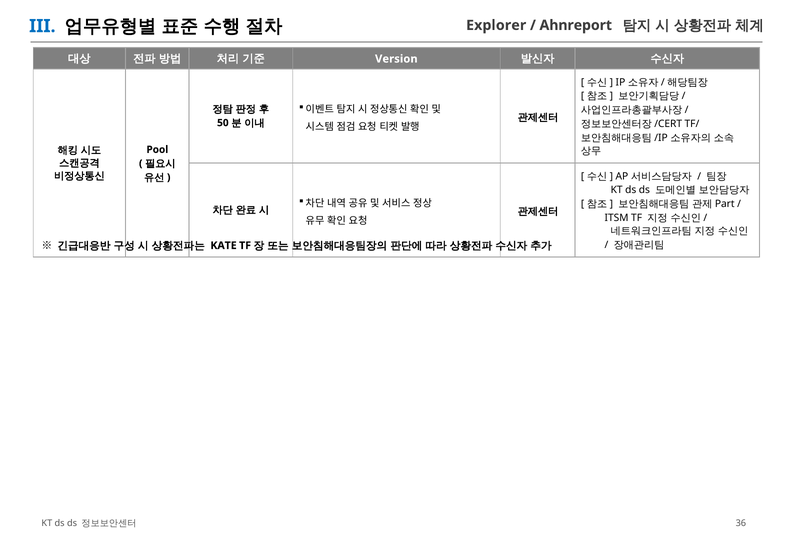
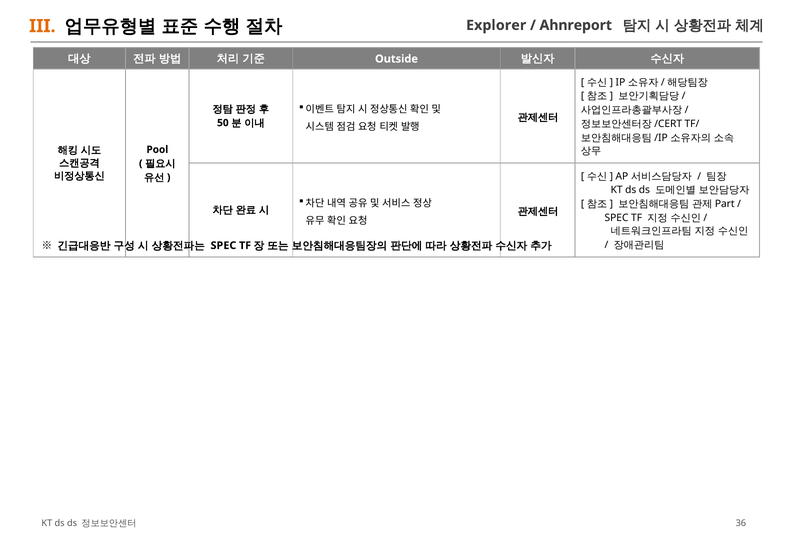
III colour: blue -> orange
Version: Version -> Outside
ITSM at (617, 218): ITSM -> SPEC
KATE at (224, 246): KATE -> SPEC
